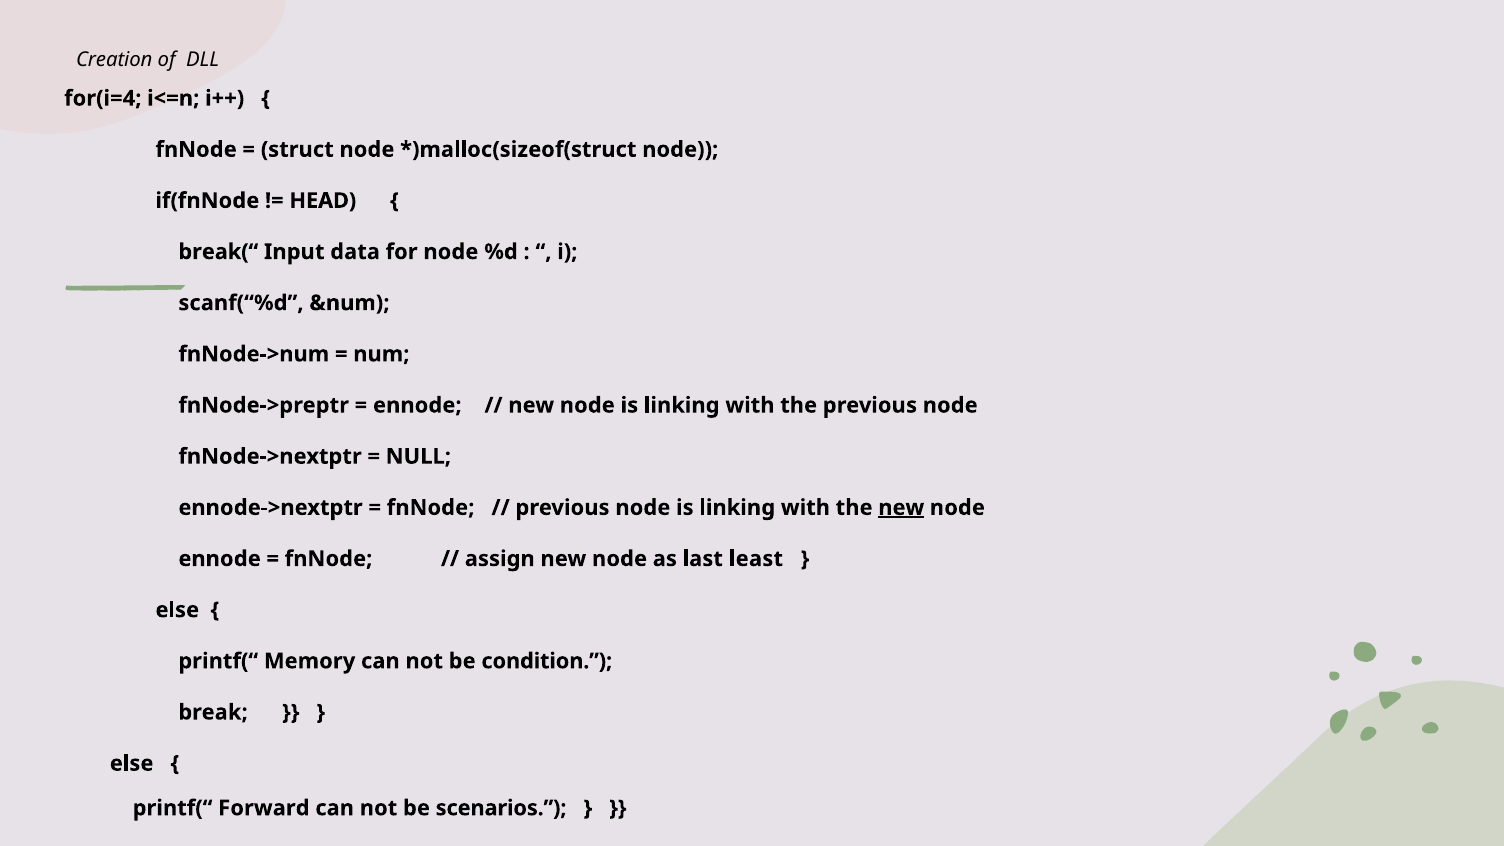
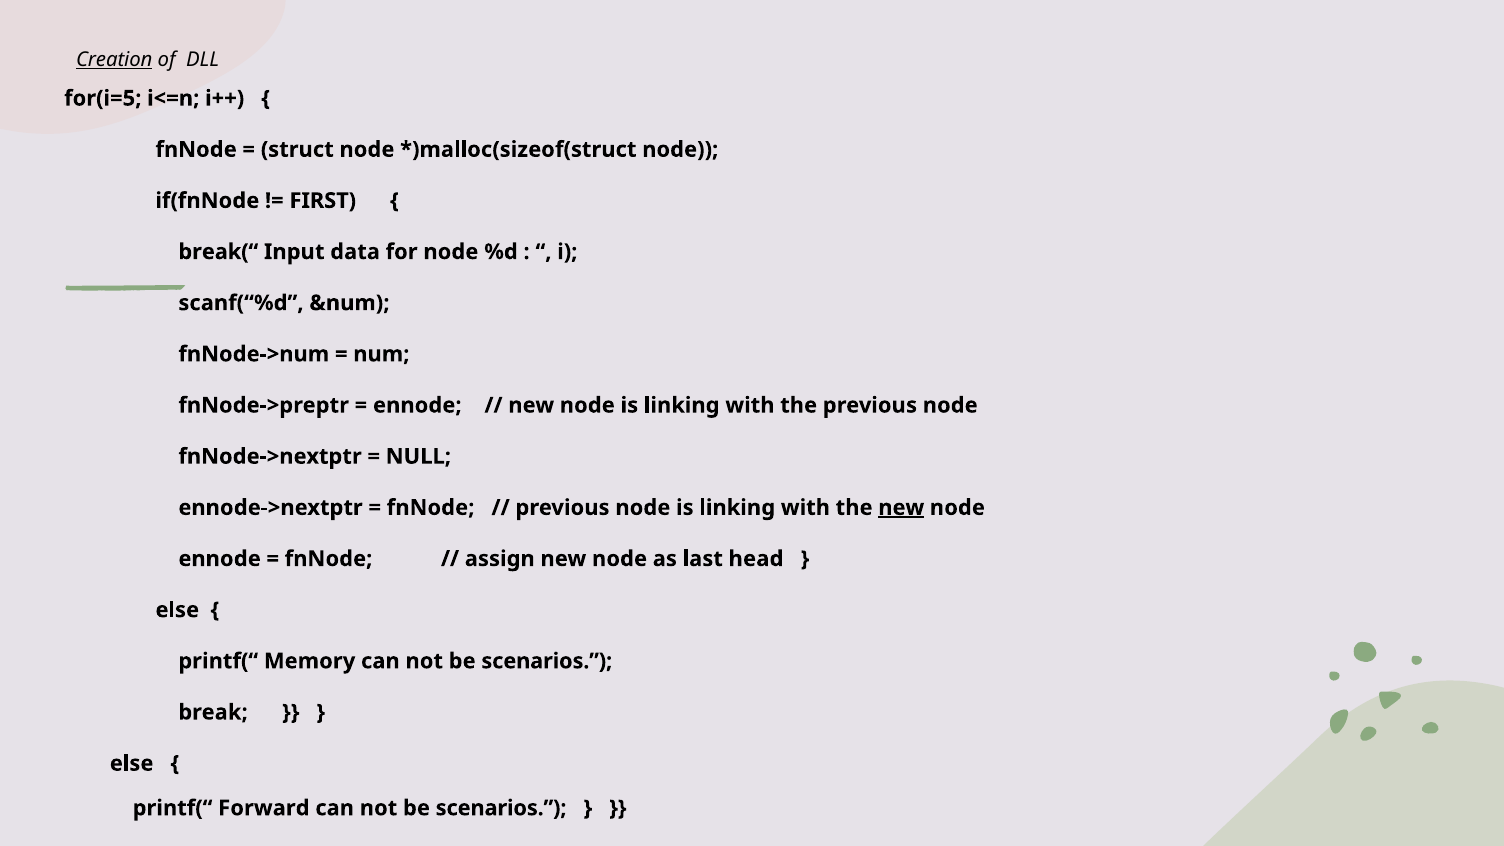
Creation underline: none -> present
for(i=4: for(i=4 -> for(i=5
HEAD: HEAD -> FIRST
least: least -> head
condition at (547, 661): condition -> scenarios
